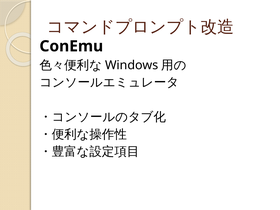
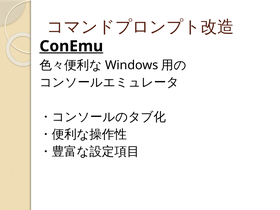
ConEmu underline: none -> present
